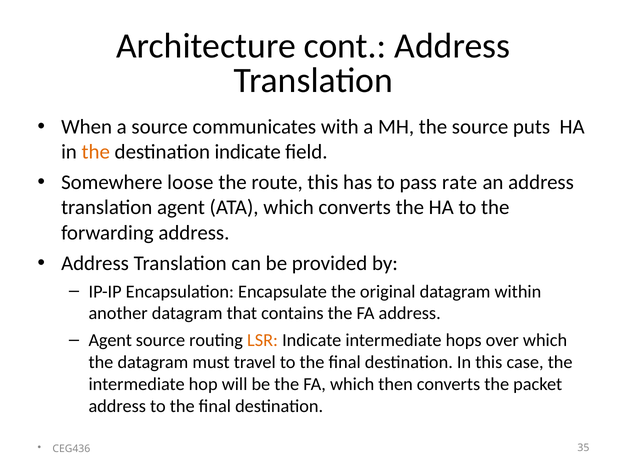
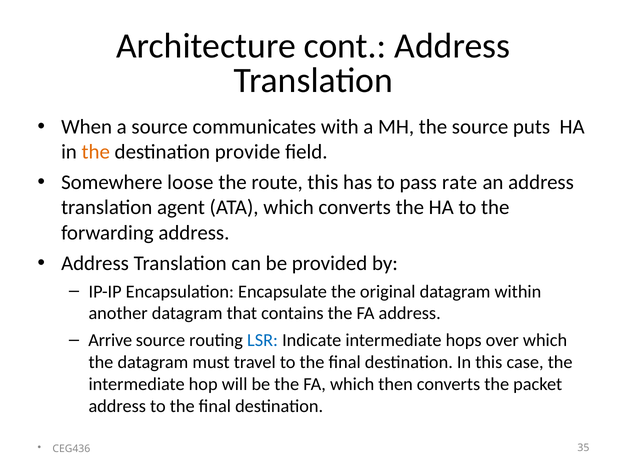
destination indicate: indicate -> provide
Agent at (110, 340): Agent -> Arrive
LSR colour: orange -> blue
